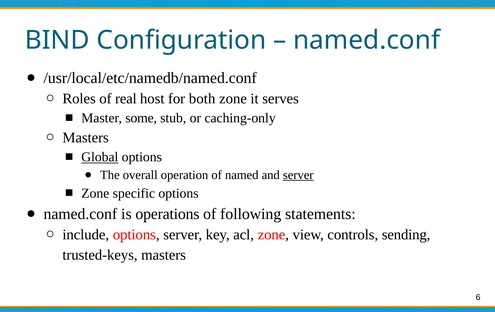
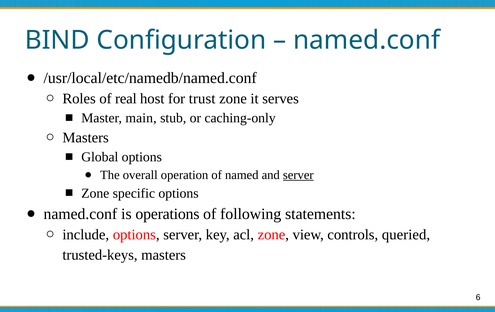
both: both -> trust
some: some -> main
Global underline: present -> none
sending: sending -> queried
